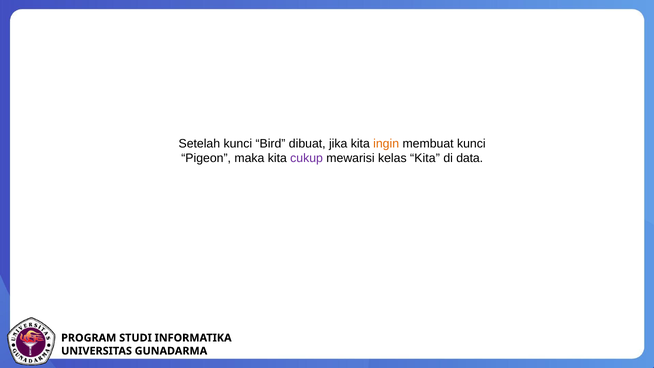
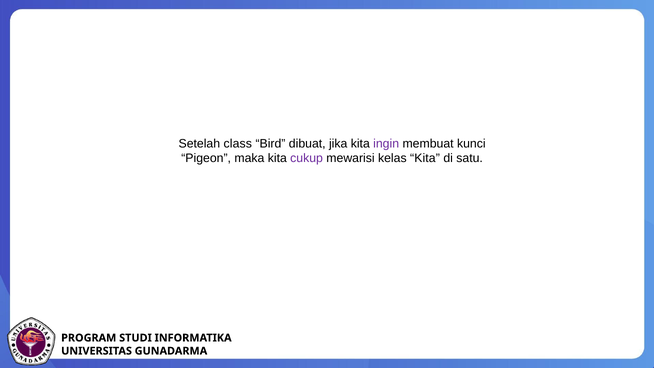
Setelah kunci: kunci -> class
ingin colour: orange -> purple
data: data -> satu
